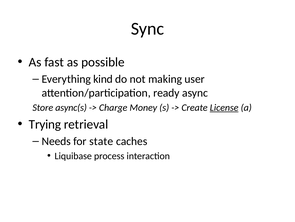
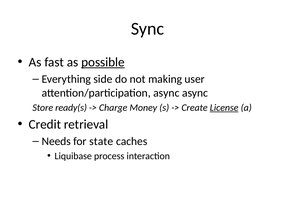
possible underline: none -> present
kind: kind -> side
attention/participation ready: ready -> async
async(s: async(s -> ready(s
Trying: Trying -> Credit
